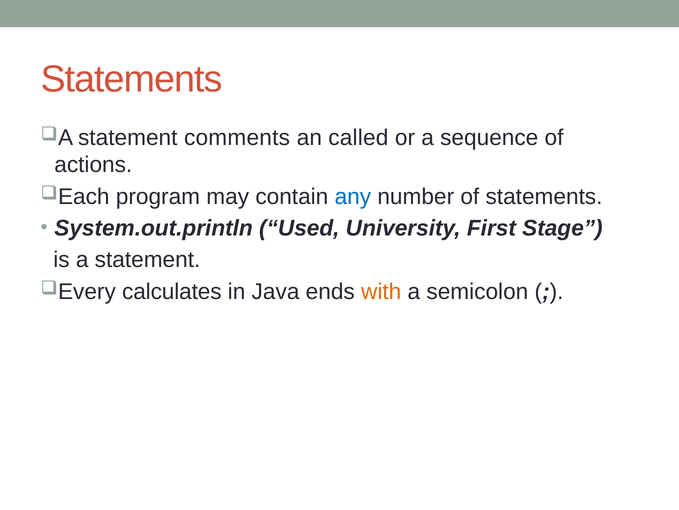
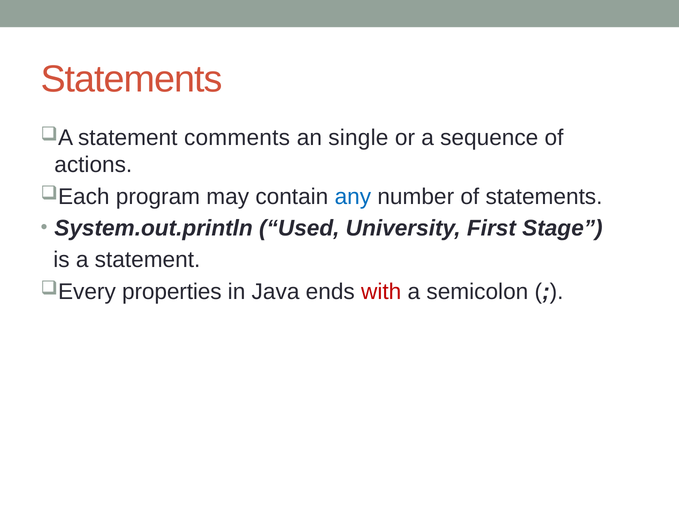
called: called -> single
calculates: calculates -> properties
with colour: orange -> red
